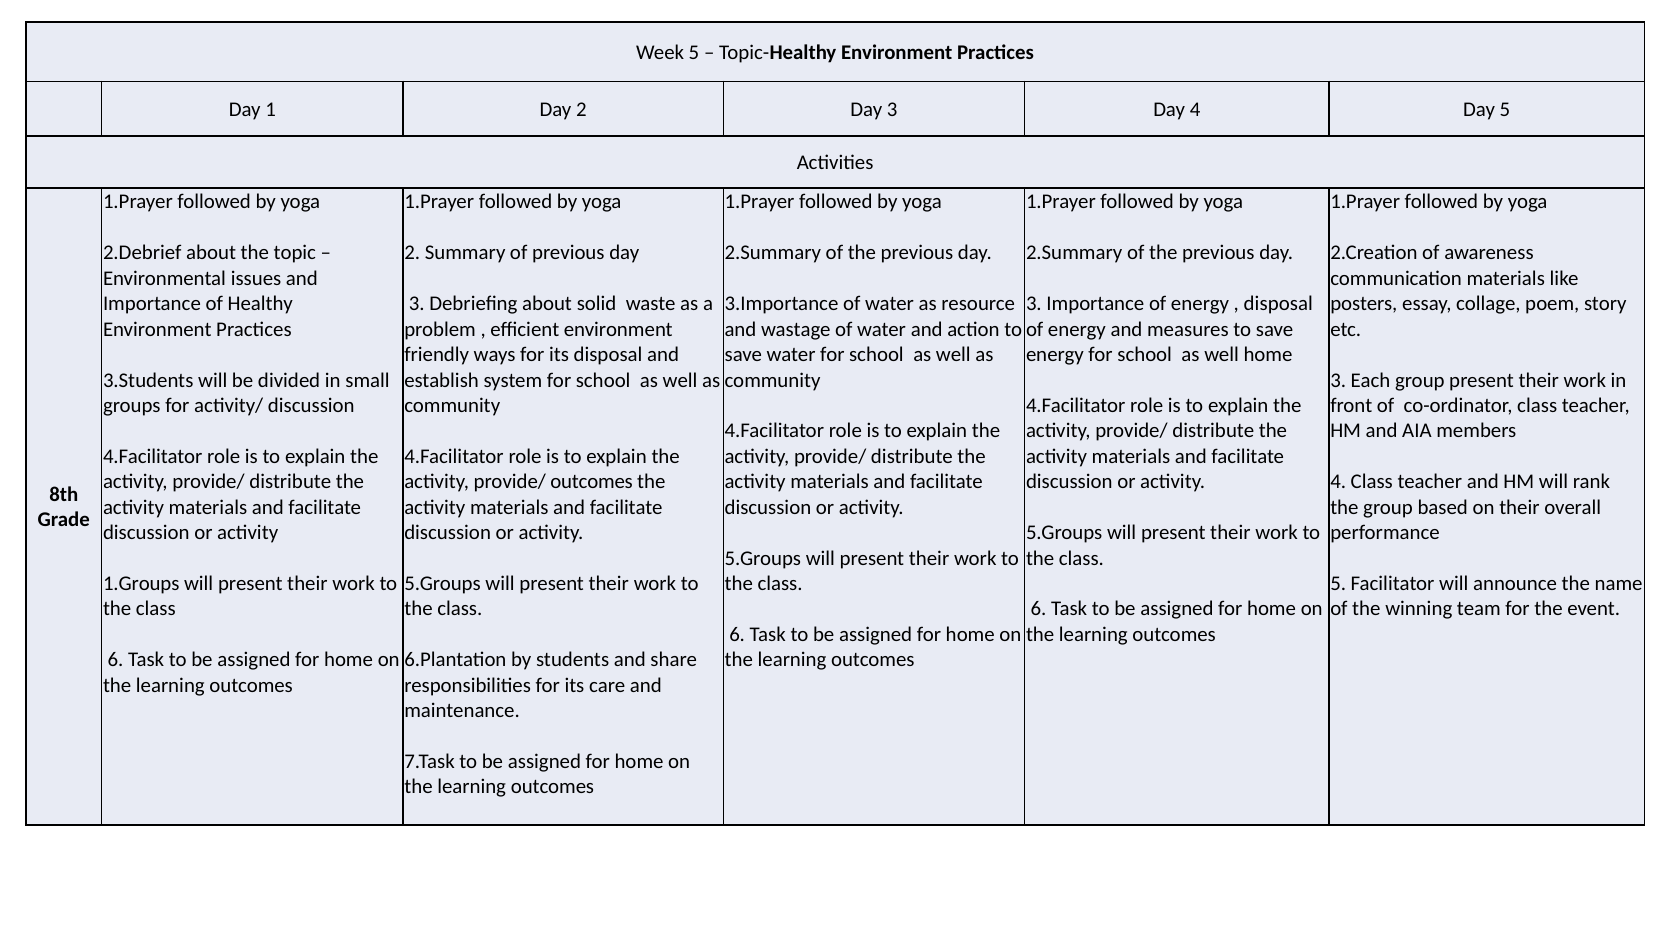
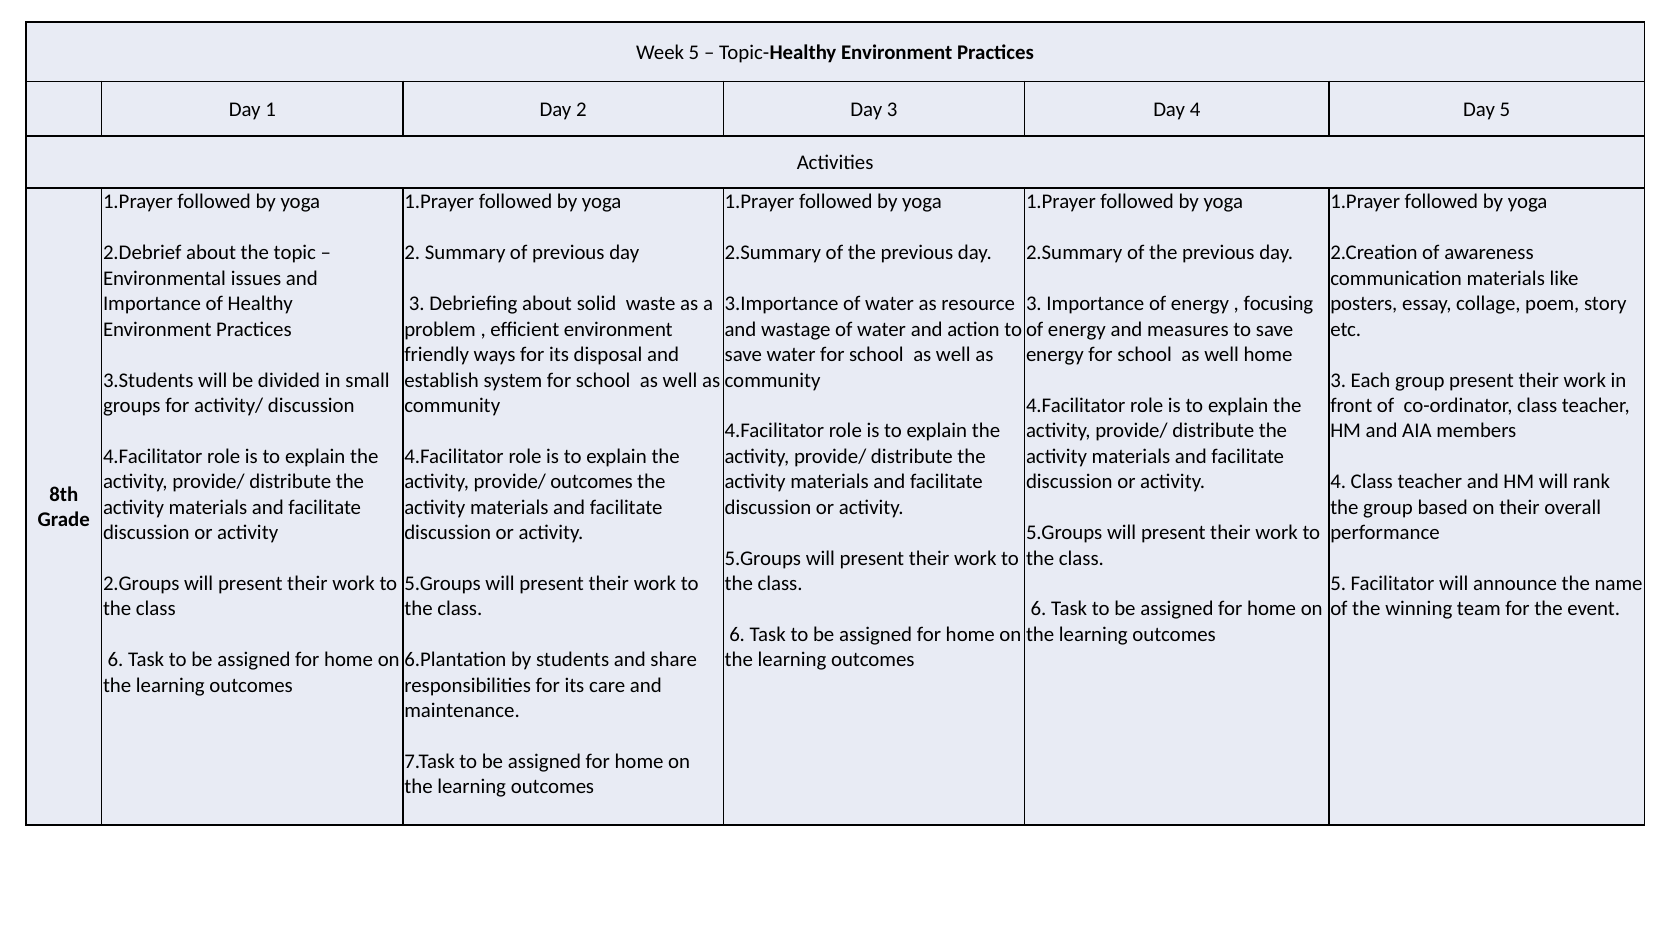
disposal at (1278, 304): disposal -> focusing
1.Groups: 1.Groups -> 2.Groups
